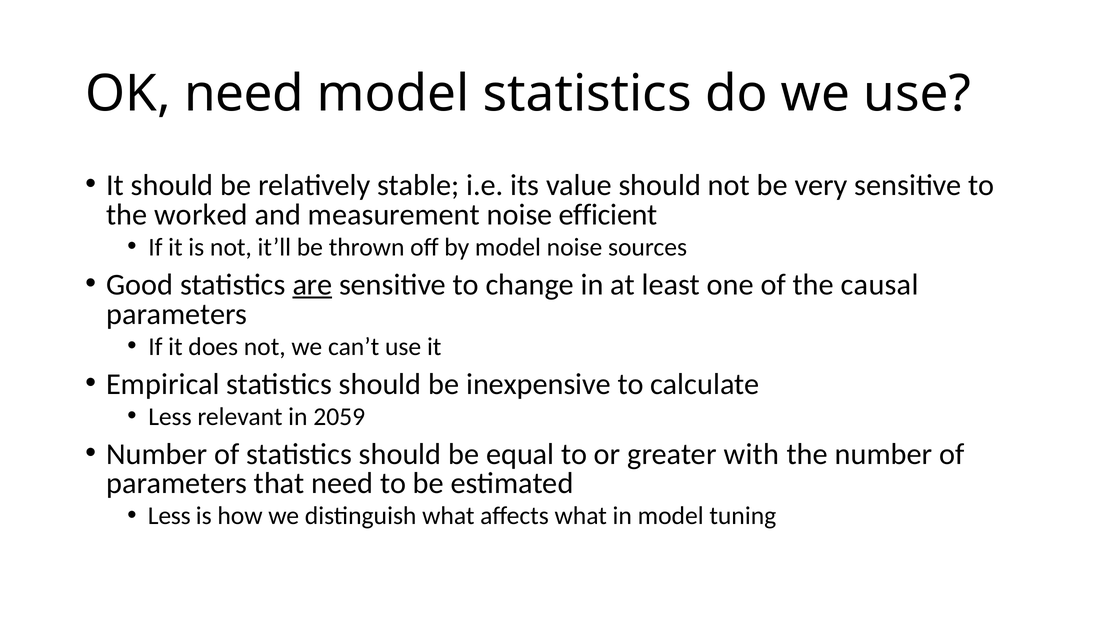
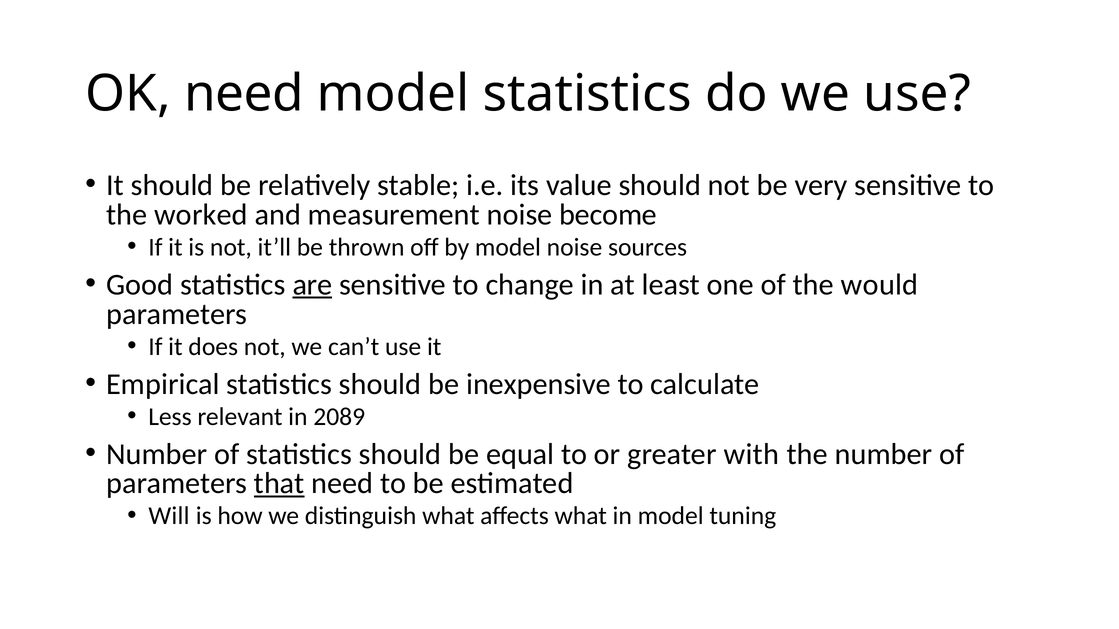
efficient: efficient -> become
causal: causal -> would
2059: 2059 -> 2089
that underline: none -> present
Less at (169, 516): Less -> Will
